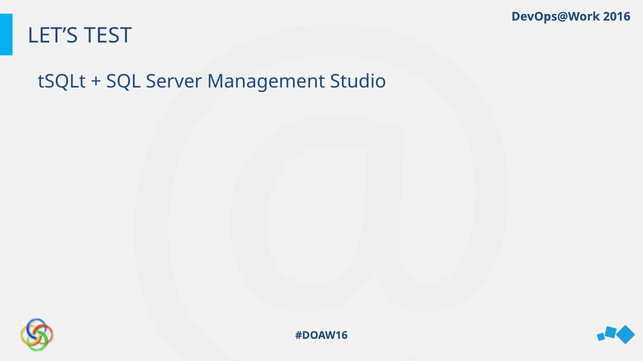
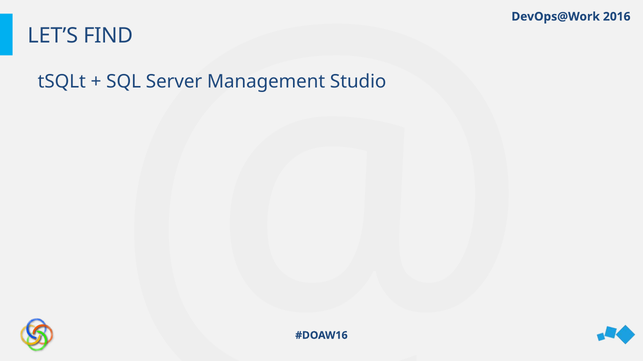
TEST: TEST -> FIND
